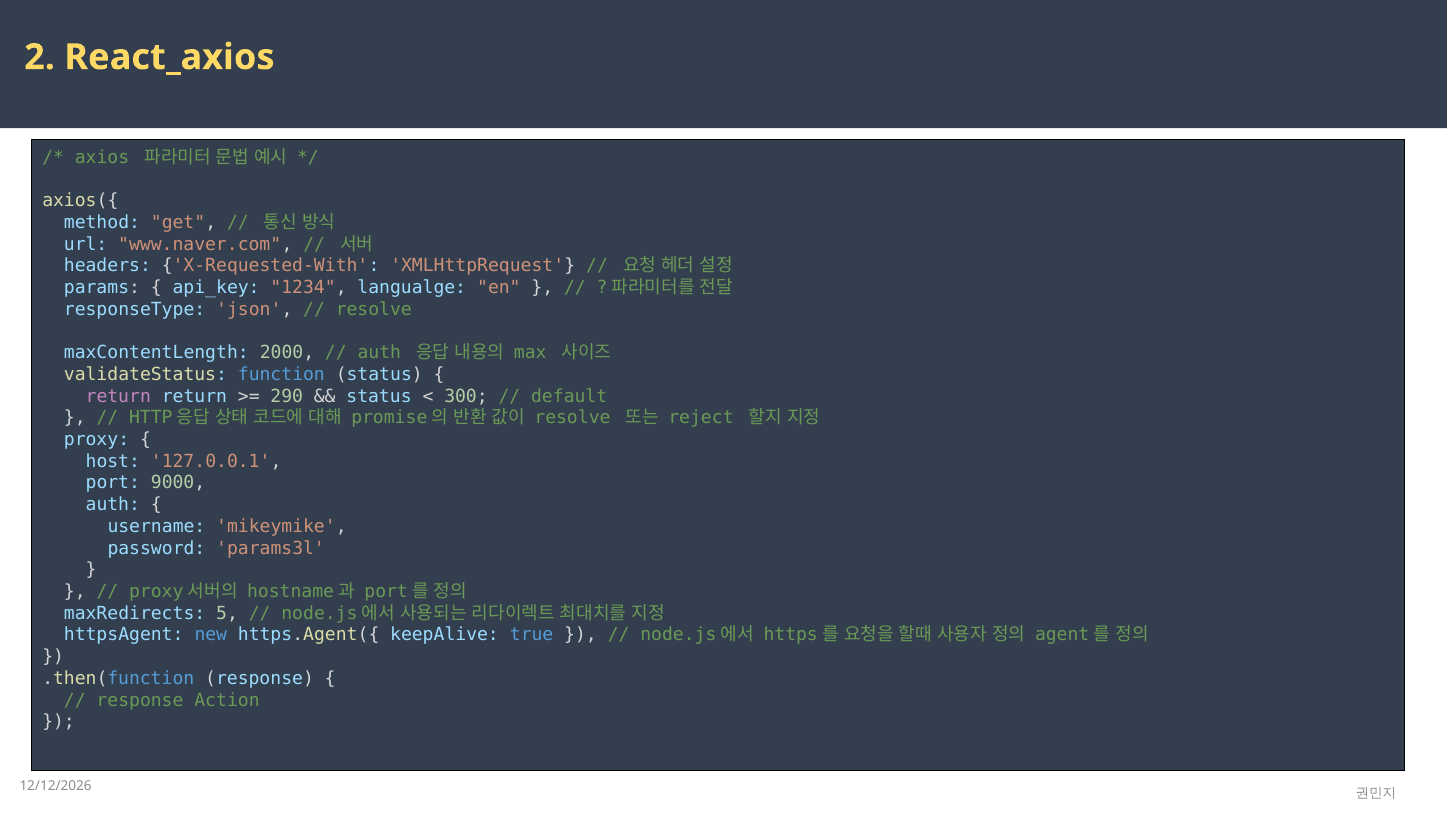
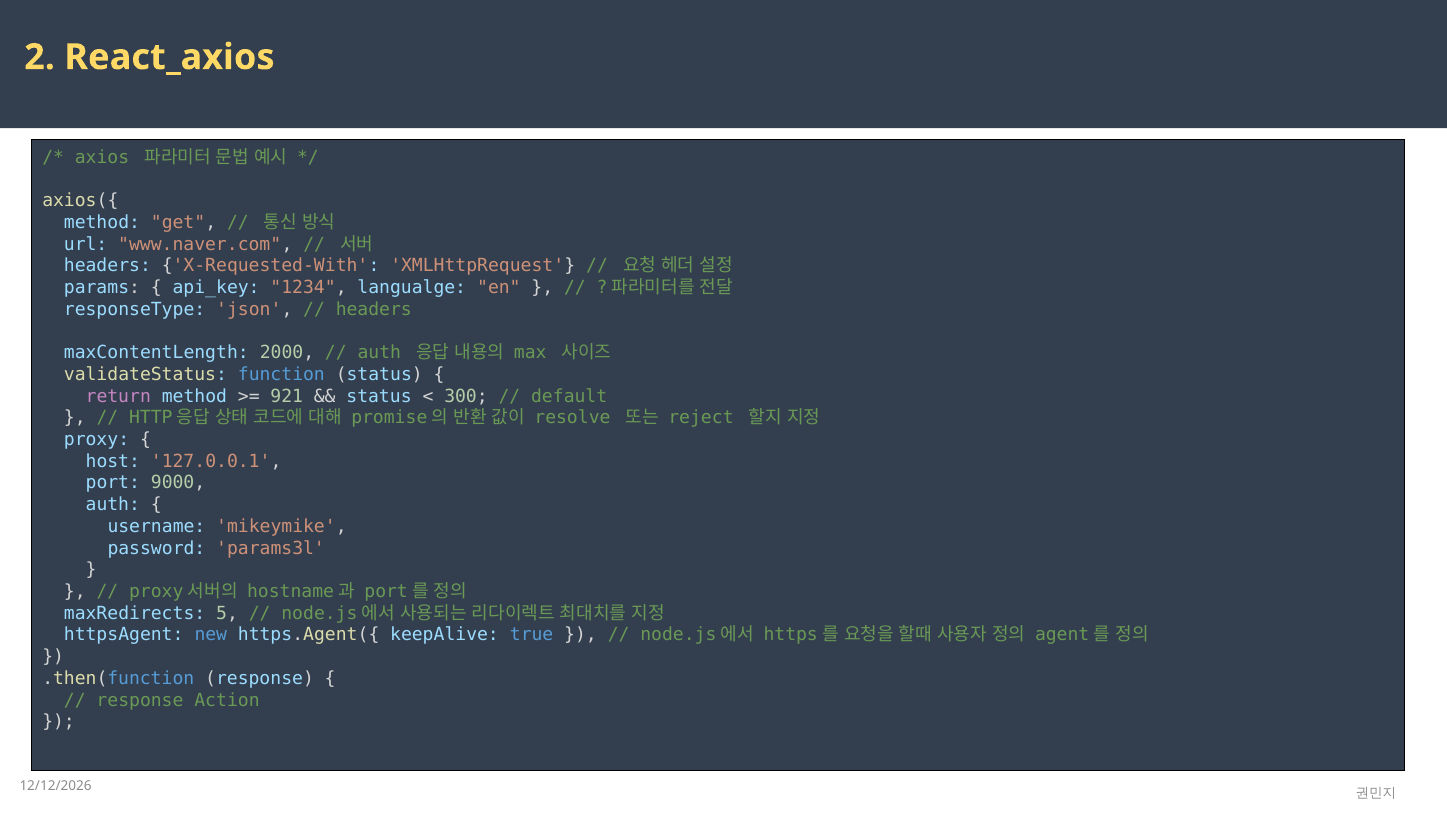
resolve at (374, 309): resolve -> headers
return return: return -> method
290: 290 -> 921
